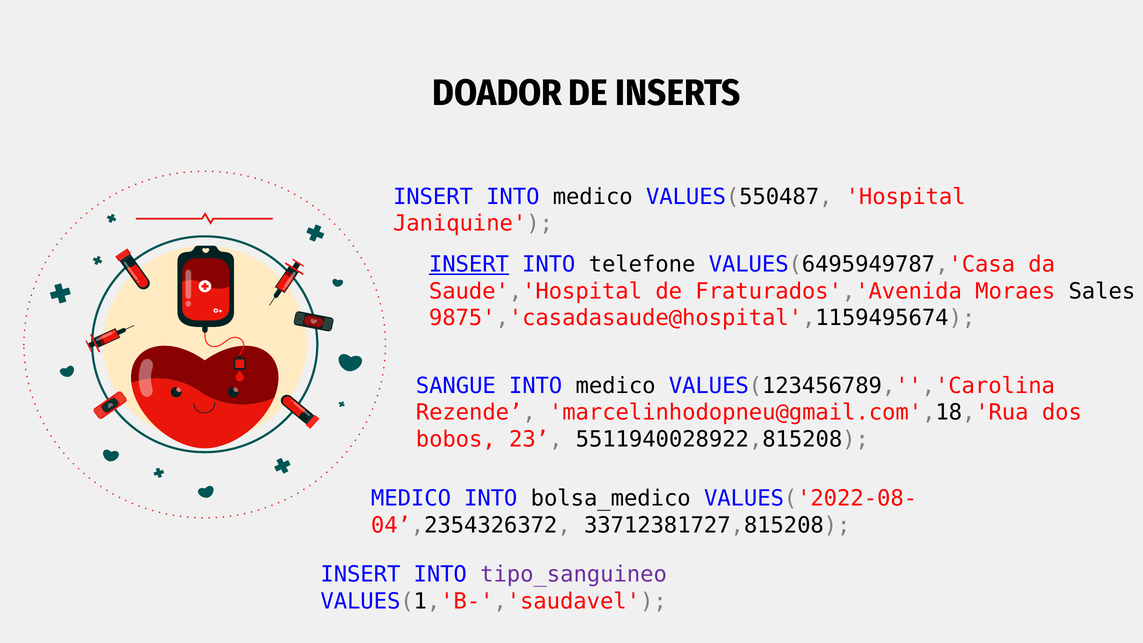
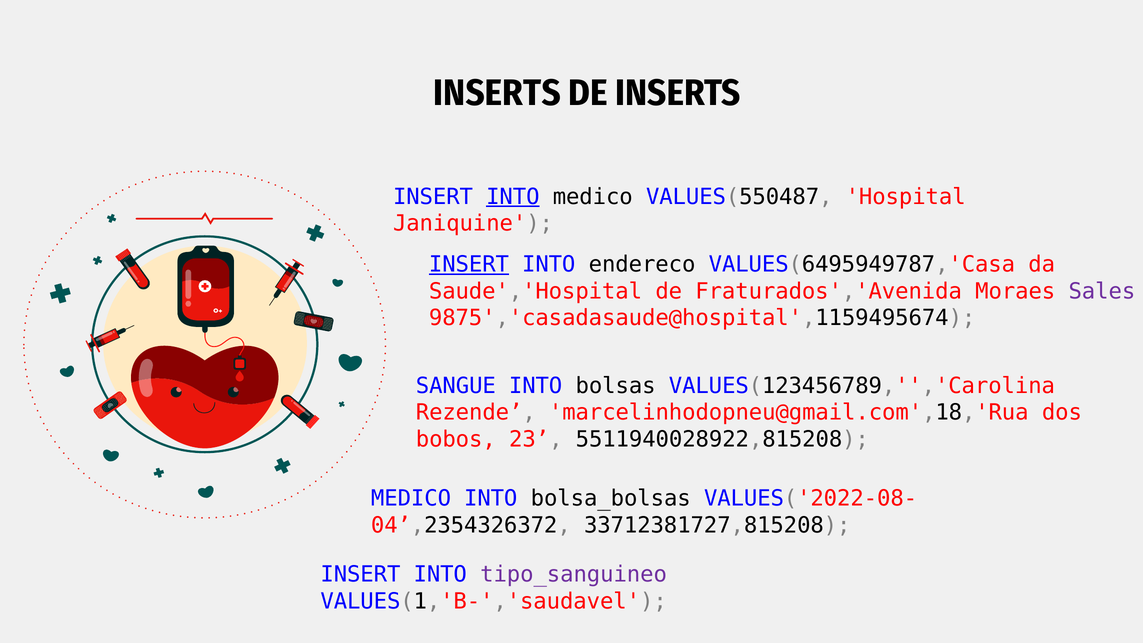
DOADOR at (497, 93): DOADOR -> INSERTS
INTO at (513, 197) underline: none -> present
telefone: telefone -> endereco
Sales colour: black -> purple
medico at (616, 386): medico -> bolsas
bolsa_medico: bolsa_medico -> bolsa_bolsas
